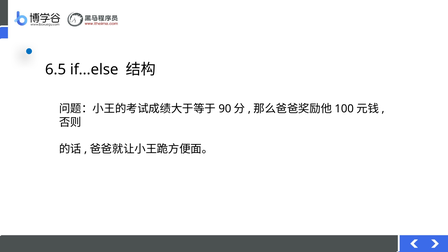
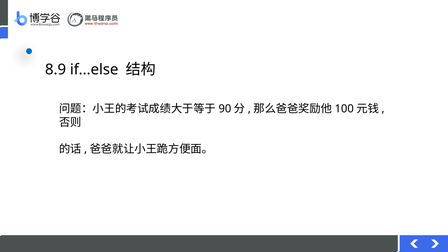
6.5: 6.5 -> 8.9
